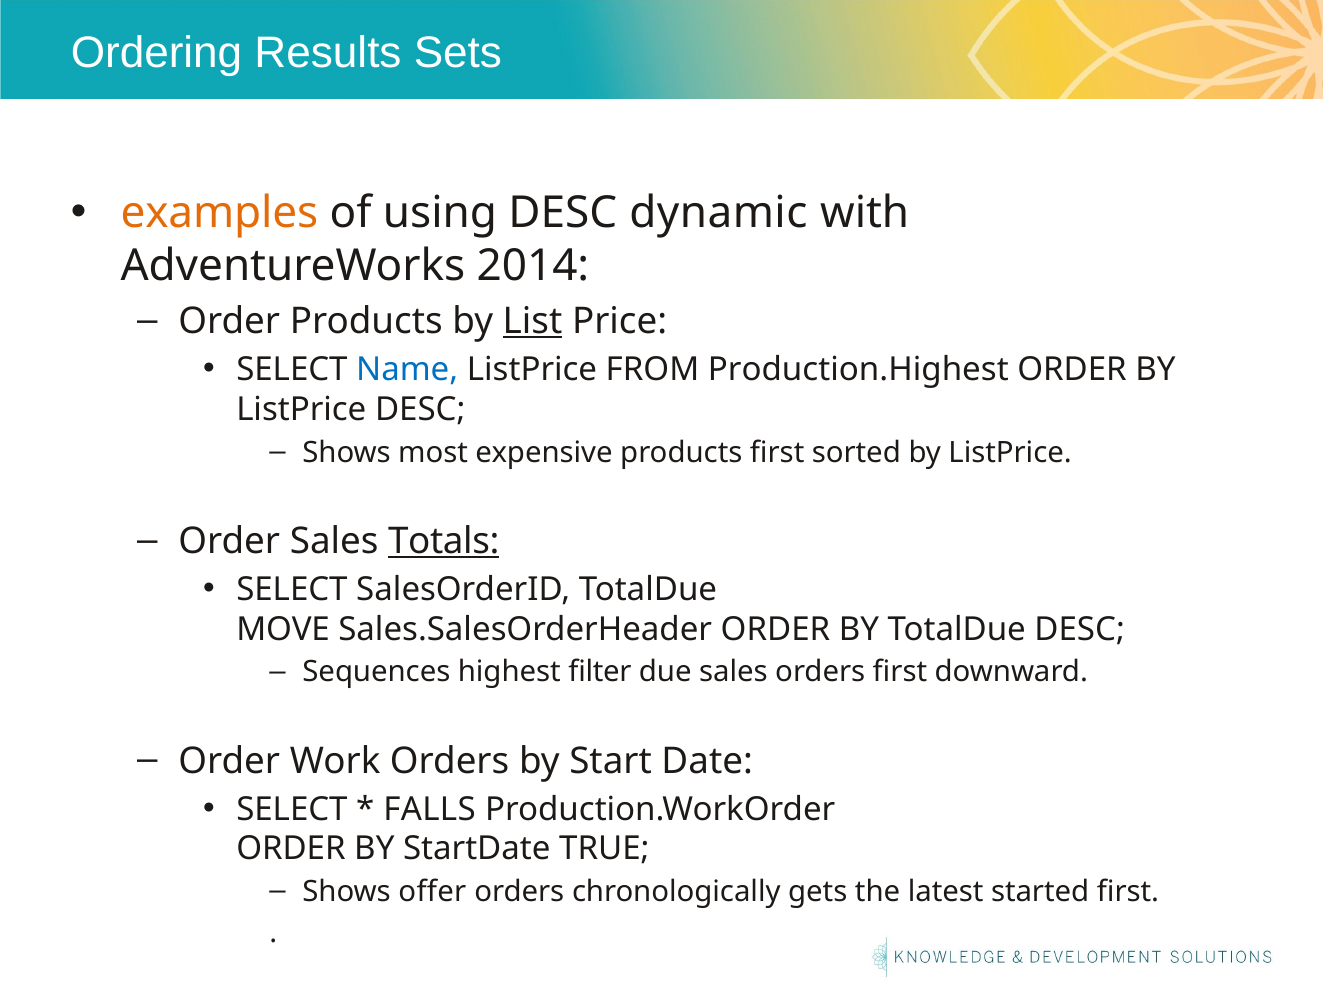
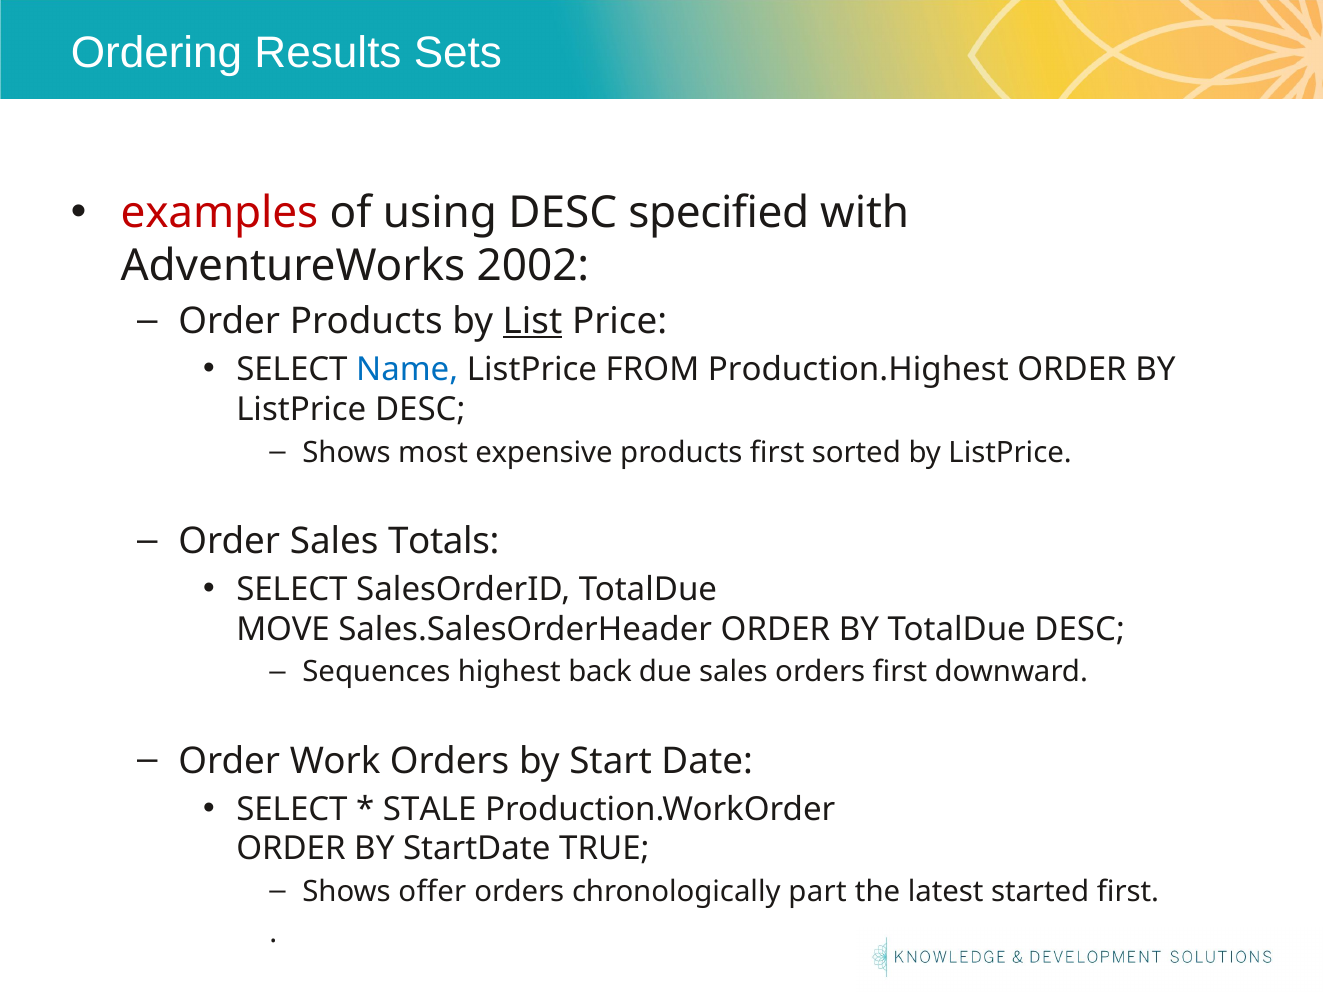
examples colour: orange -> red
dynamic: dynamic -> specified
2014: 2014 -> 2002
Totals underline: present -> none
filter: filter -> back
FALLS: FALLS -> STALE
gets: gets -> part
